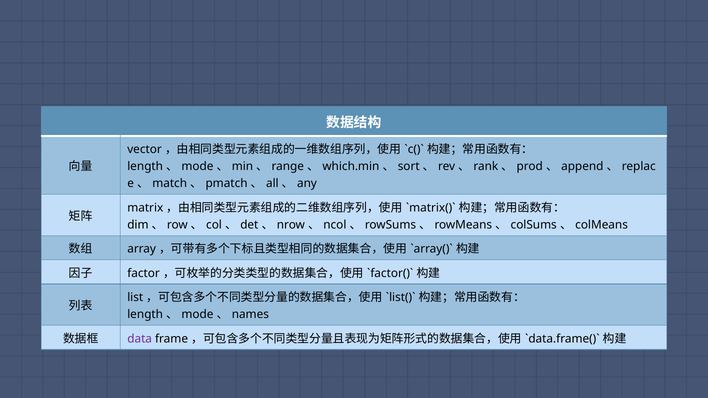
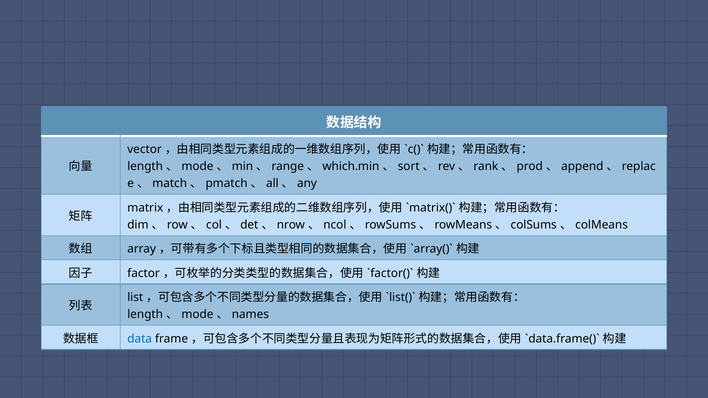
data colour: purple -> blue
